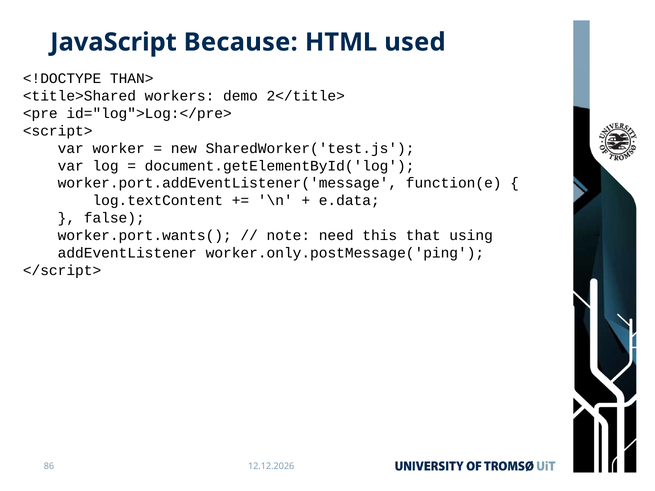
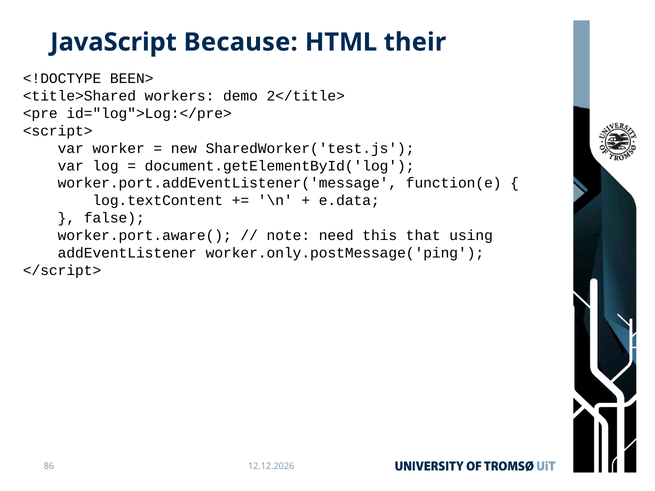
used: used -> their
THAN>: THAN> -> BEEN>
worker.port.wants(: worker.port.wants( -> worker.port.aware(
